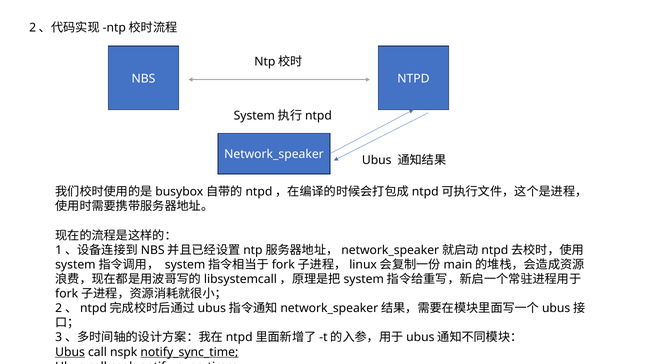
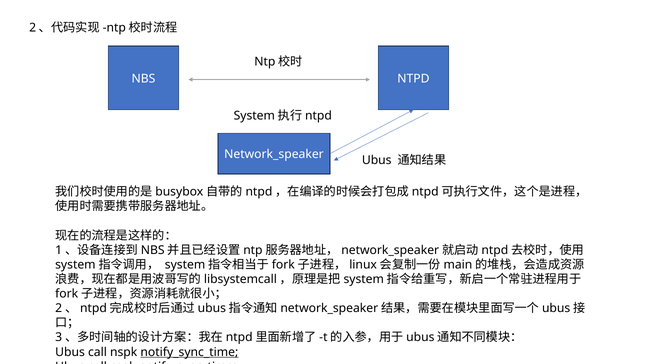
Ubus at (70, 353) underline: present -> none
